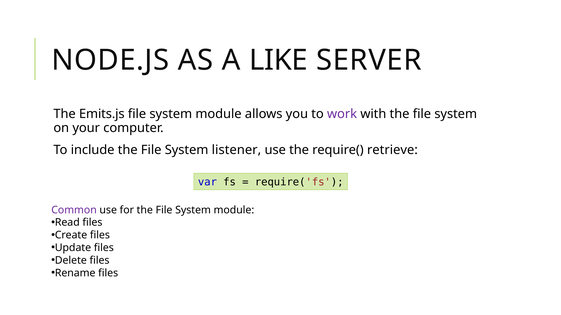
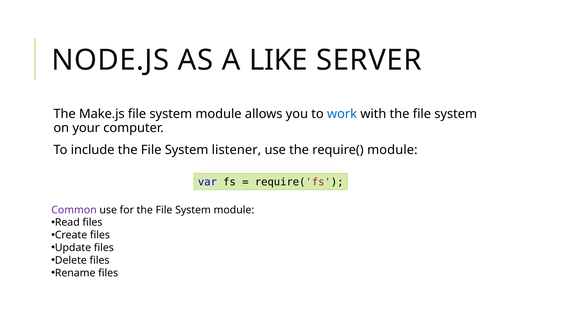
Emits.js: Emits.js -> Make.js
work colour: purple -> blue
require( retrieve: retrieve -> module
